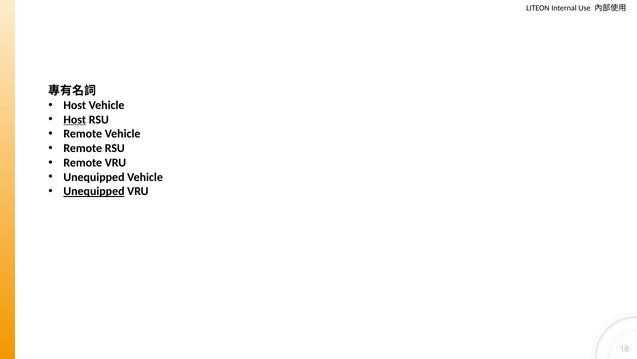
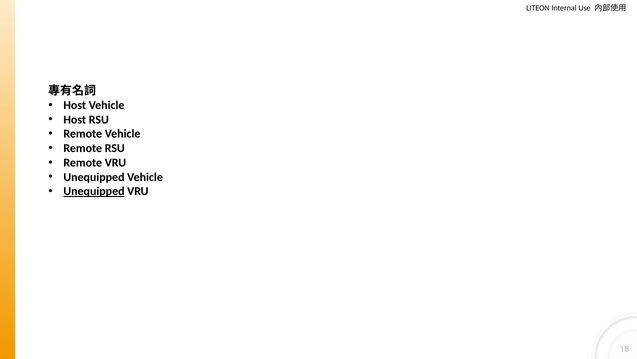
Host at (75, 119) underline: present -> none
